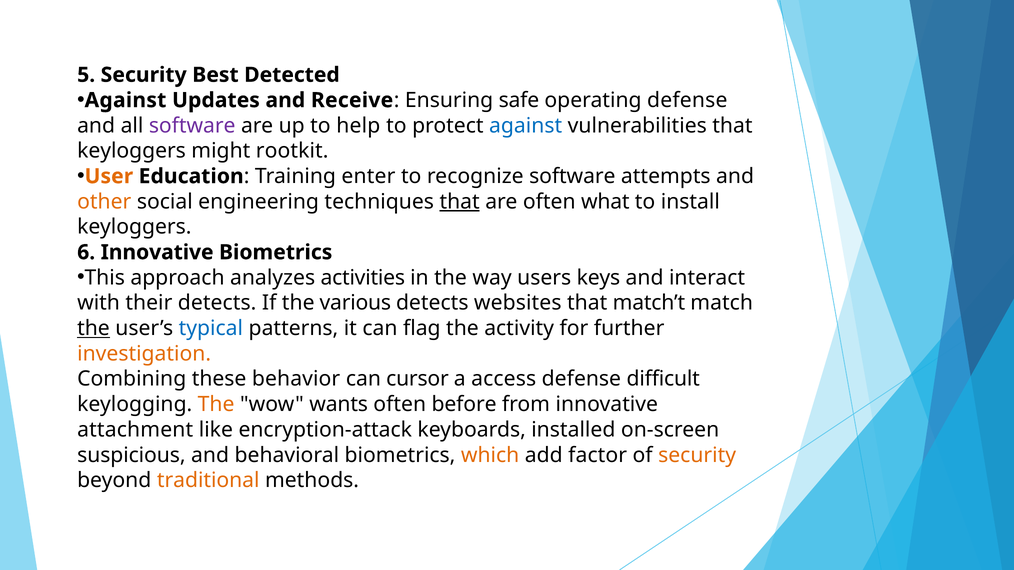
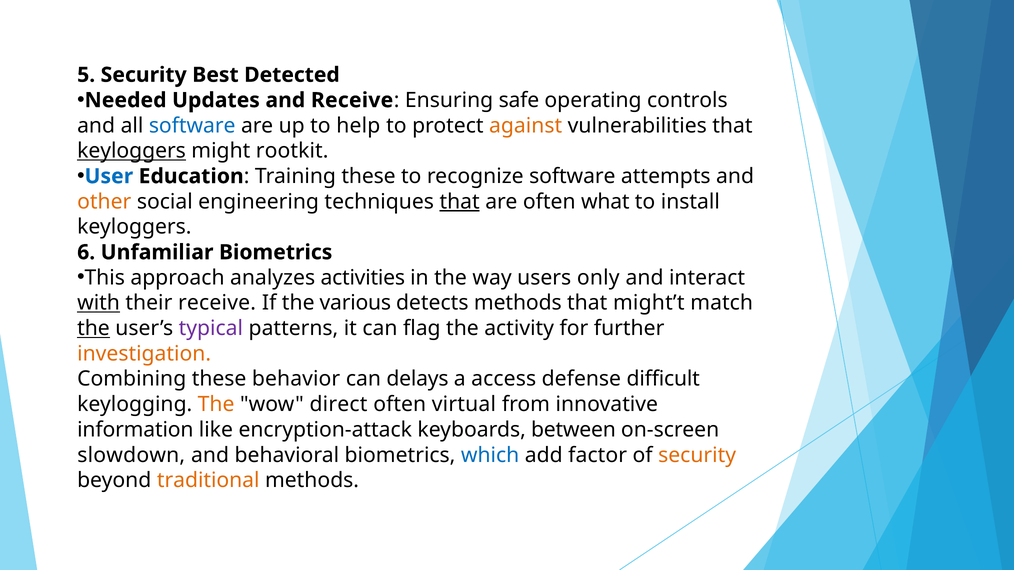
Against at (125, 100): Against -> Needed
operating defense: defense -> controls
software at (192, 126) colour: purple -> blue
against at (526, 126) colour: blue -> orange
keyloggers at (132, 151) underline: none -> present
User colour: orange -> blue
Training enter: enter -> these
6 Innovative: Innovative -> Unfamiliar
keys: keys -> only
with underline: none -> present
their detects: detects -> receive
detects websites: websites -> methods
match’t: match’t -> might’t
typical colour: blue -> purple
cursor: cursor -> delays
wants: wants -> direct
before: before -> virtual
attachment: attachment -> information
installed: installed -> between
suspicious: suspicious -> slowdown
which colour: orange -> blue
